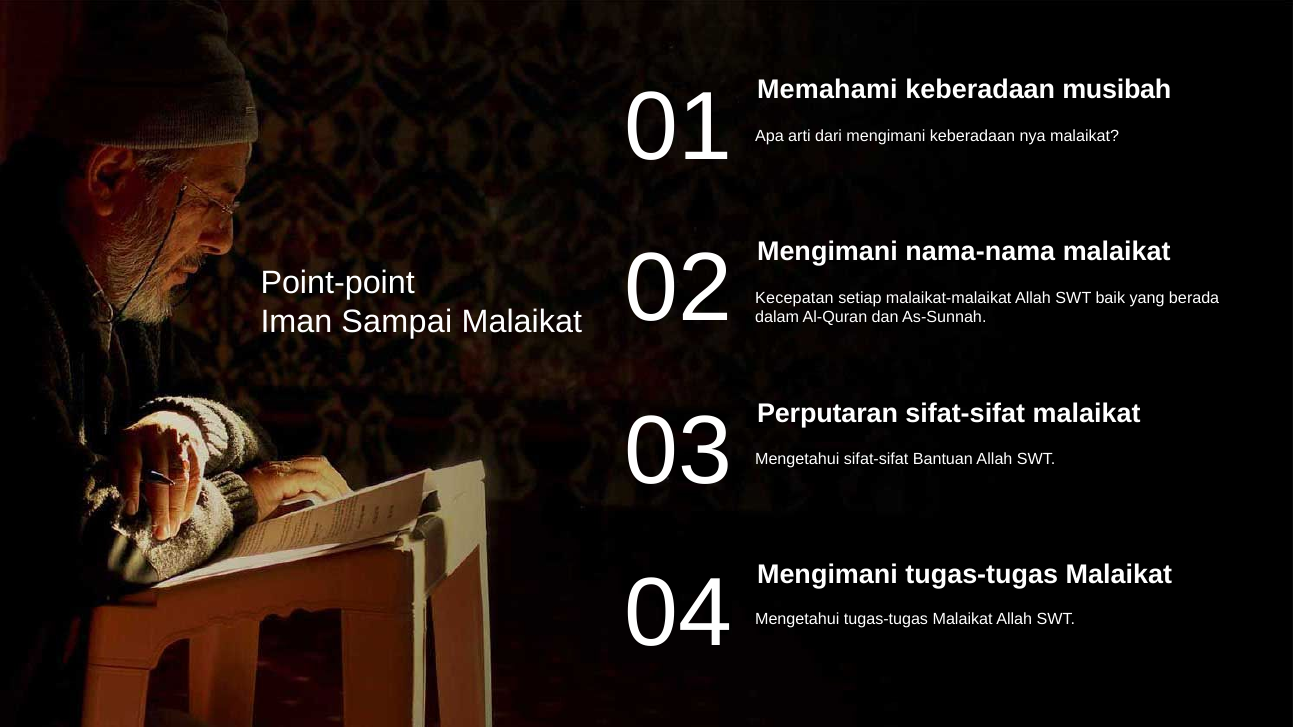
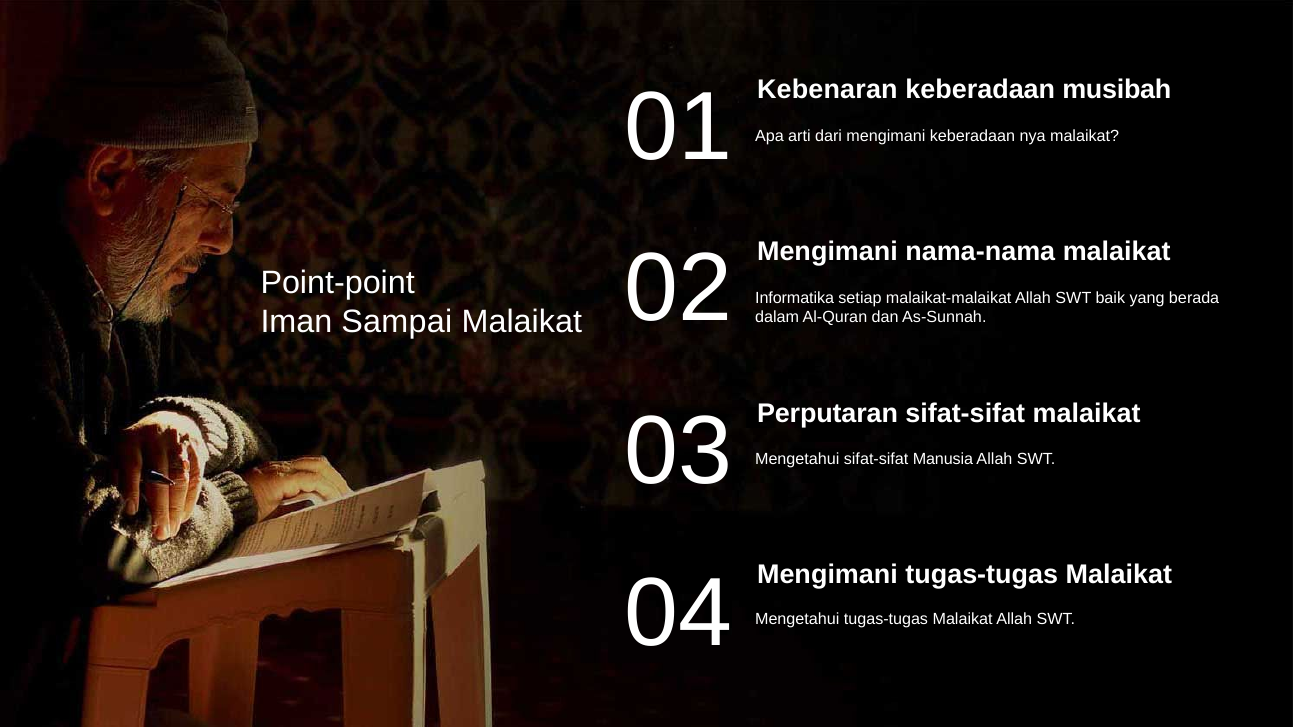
Memahami: Memahami -> Kebenaran
Kecepatan: Kecepatan -> Informatika
Bantuan: Bantuan -> Manusia
